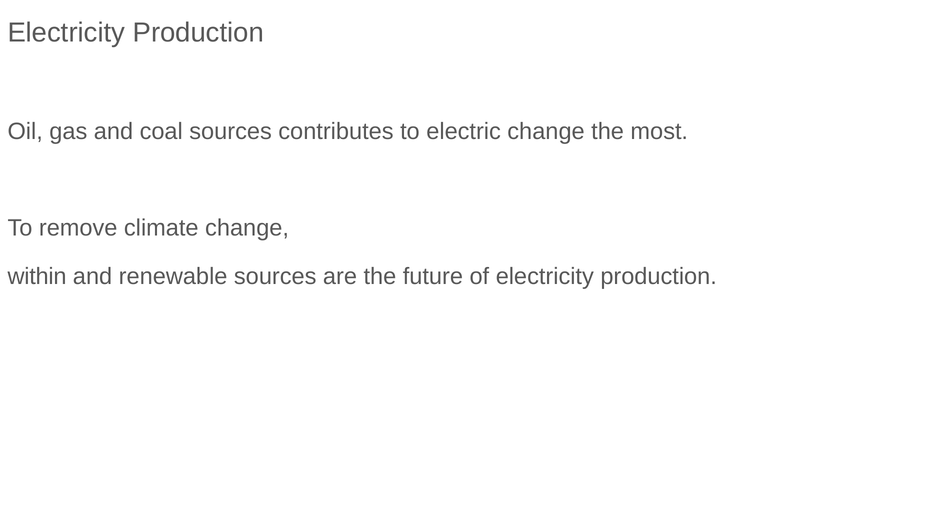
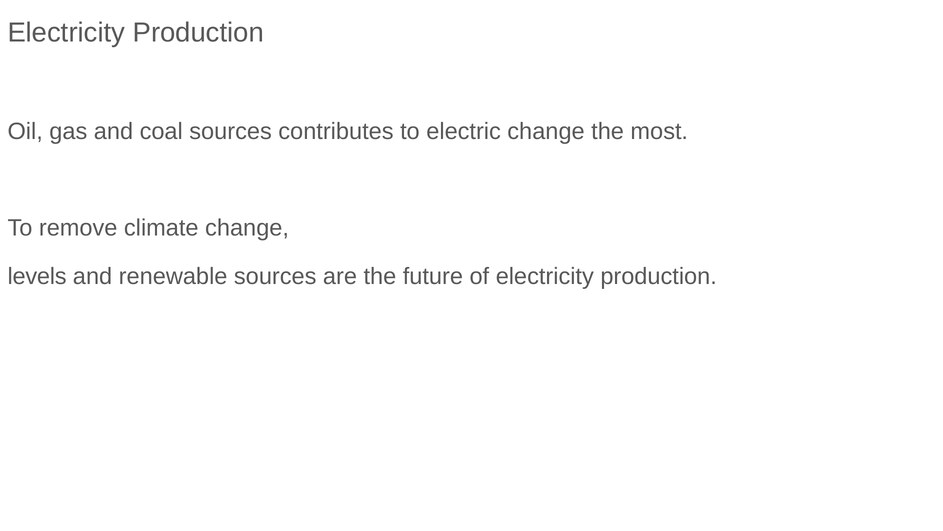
within: within -> levels
